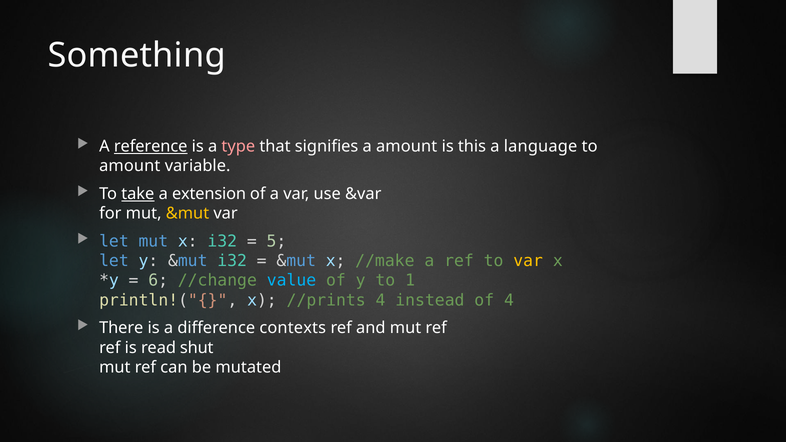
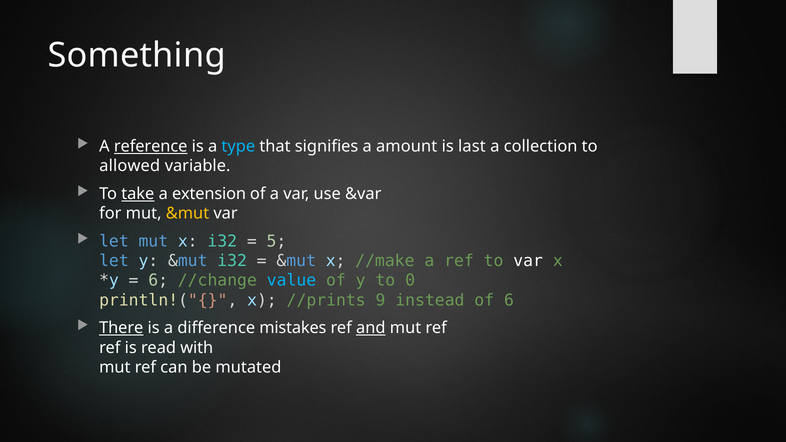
type colour: pink -> light blue
this: this -> last
language: language -> collection
amount at (130, 166): amount -> allowed
var at (528, 261) colour: yellow -> white
1: 1 -> 0
//prints 4: 4 -> 9
of 4: 4 -> 6
There underline: none -> present
contexts: contexts -> mistakes
and underline: none -> present
shut: shut -> with
